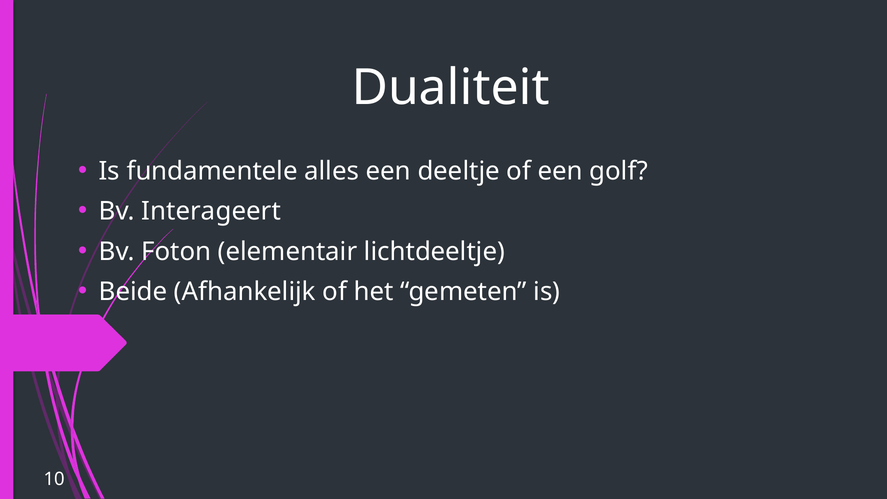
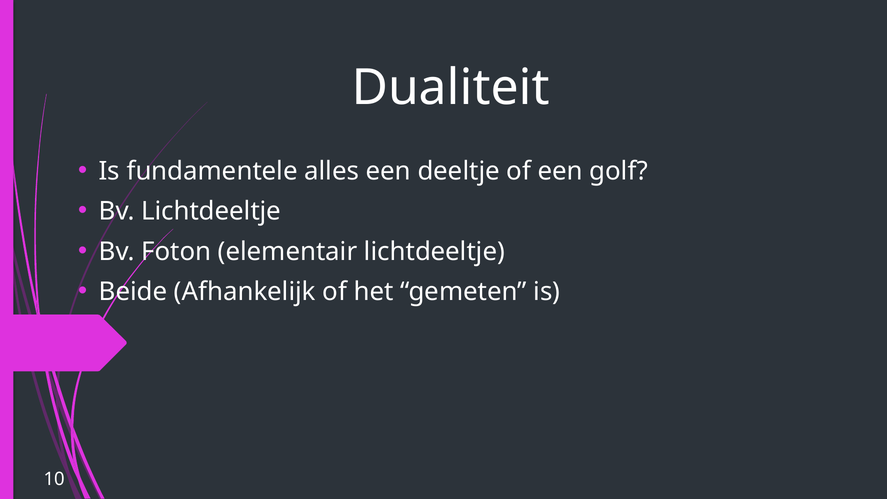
Bv Interageert: Interageert -> Lichtdeeltje
